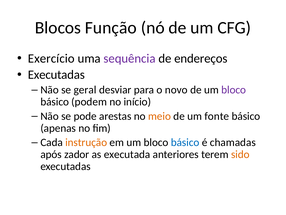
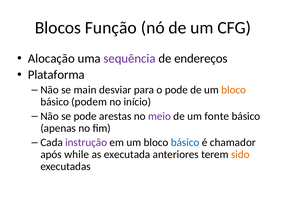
Exercício: Exercício -> Alocação
Executadas at (56, 75): Executadas -> Plataforma
geral: geral -> main
o novo: novo -> pode
bloco at (234, 90) colour: purple -> orange
meio colour: orange -> purple
instrução colour: orange -> purple
chamadas: chamadas -> chamador
zador: zador -> while
